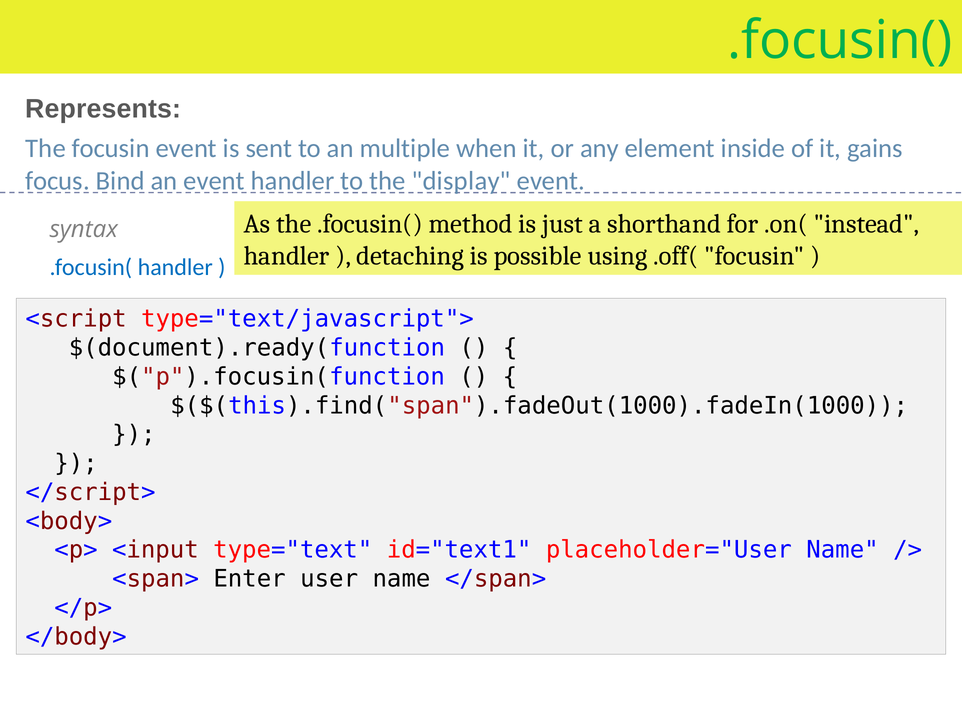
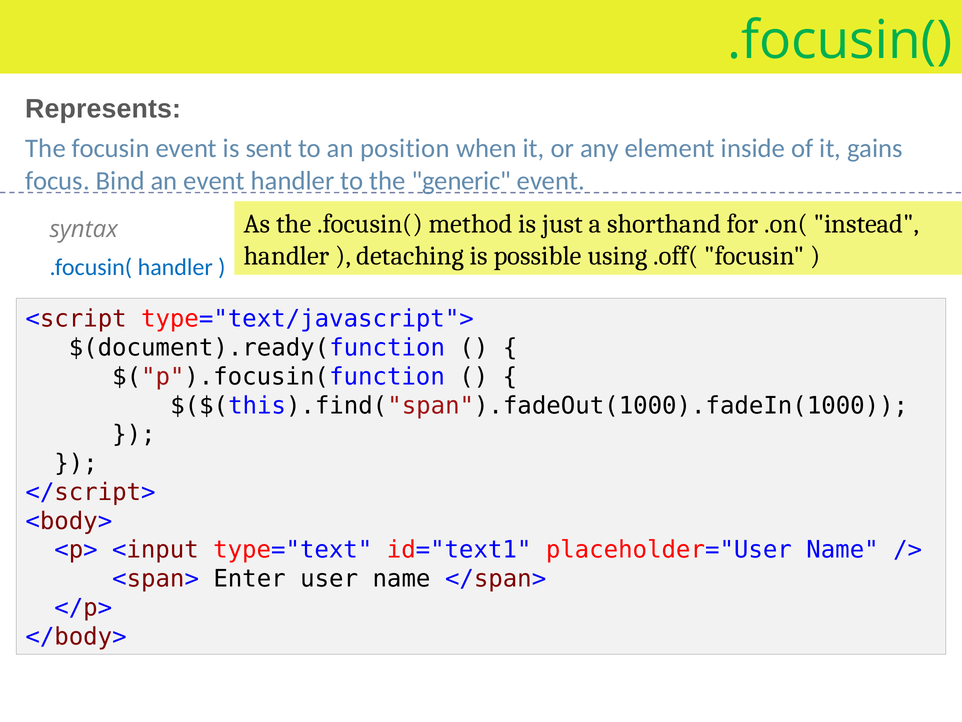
multiple: multiple -> position
display: display -> generic
